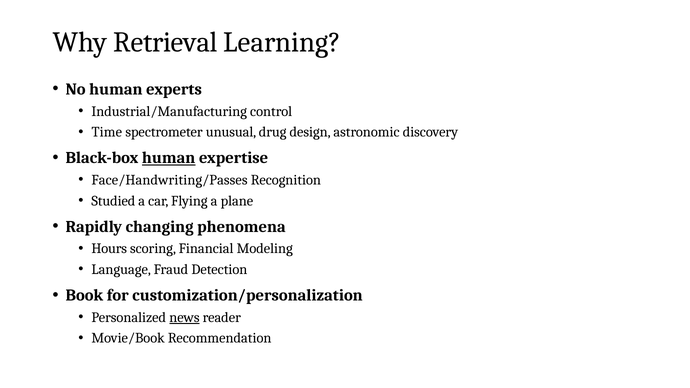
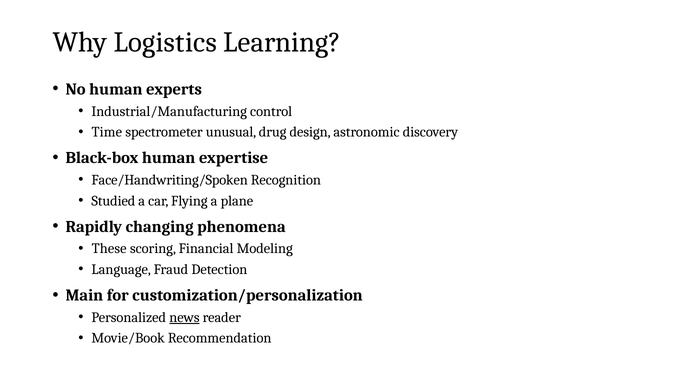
Retrieval: Retrieval -> Logistics
human at (169, 158) underline: present -> none
Face/Handwriting/Passes: Face/Handwriting/Passes -> Face/Handwriting/Spoken
Hours: Hours -> These
Book: Book -> Main
